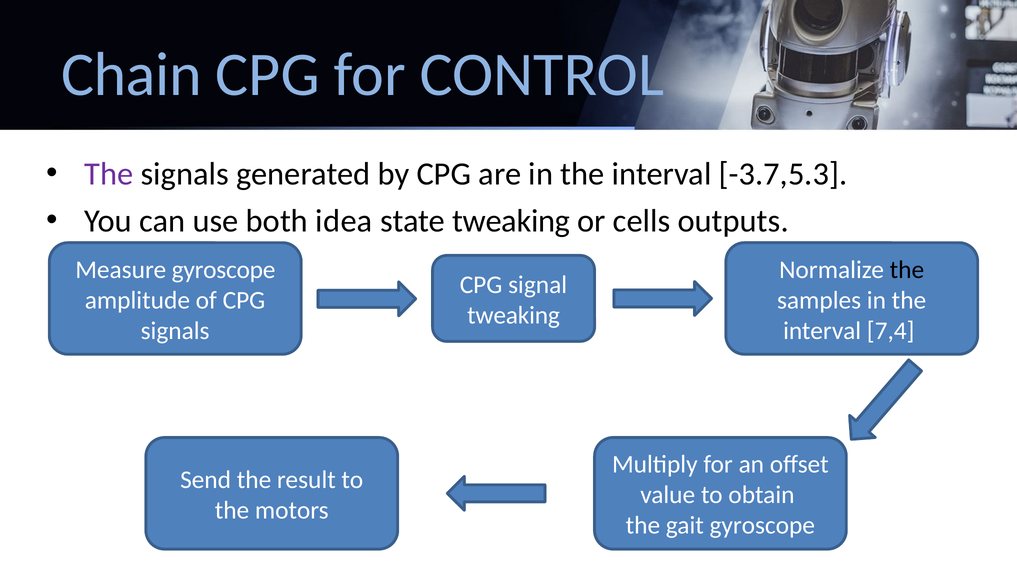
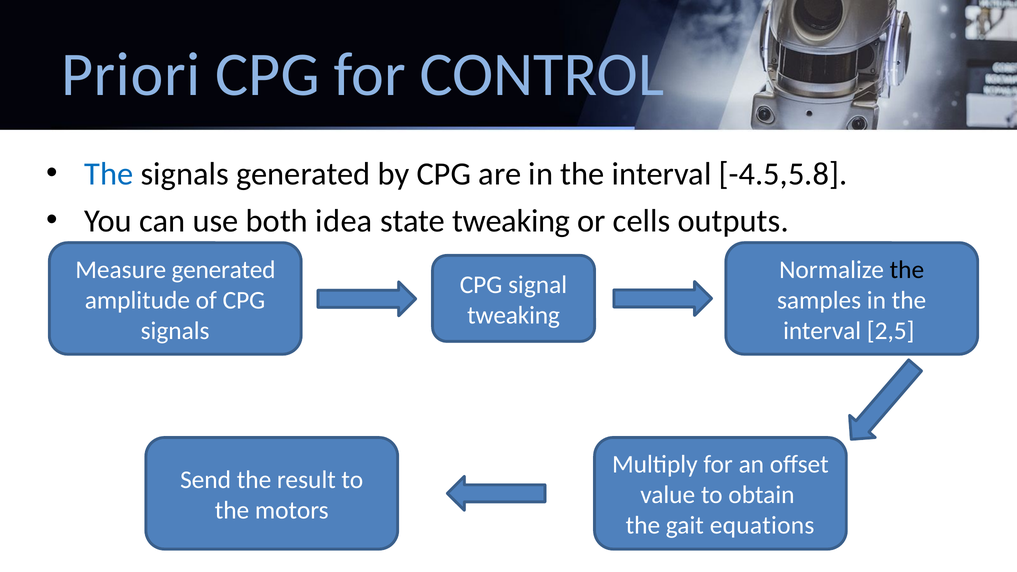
Chain: Chain -> Priori
The at (109, 174) colour: purple -> blue
-3.7,5.3: -3.7,5.3 -> -4.5,5.8
Measure gyroscope: gyroscope -> generated
7,4: 7,4 -> 2,5
gait gyroscope: gyroscope -> equations
